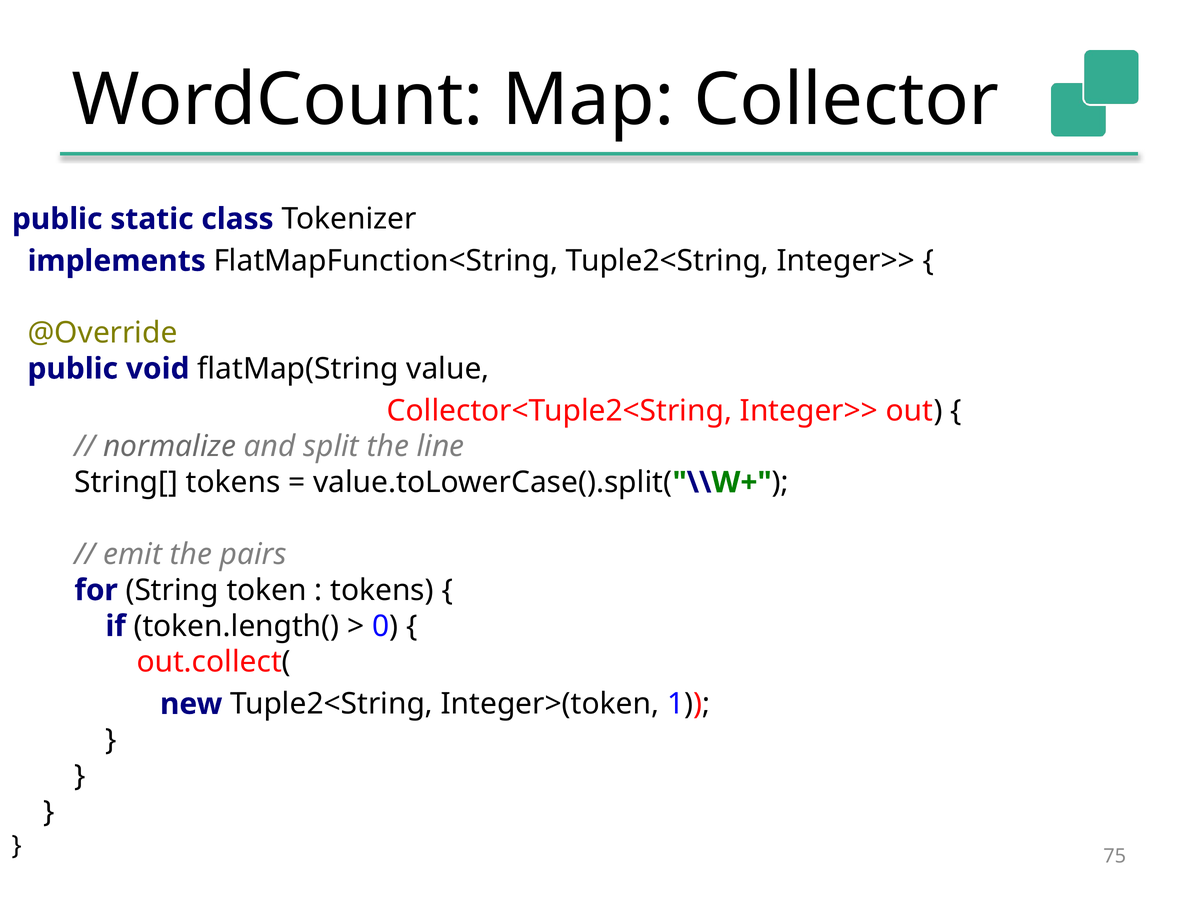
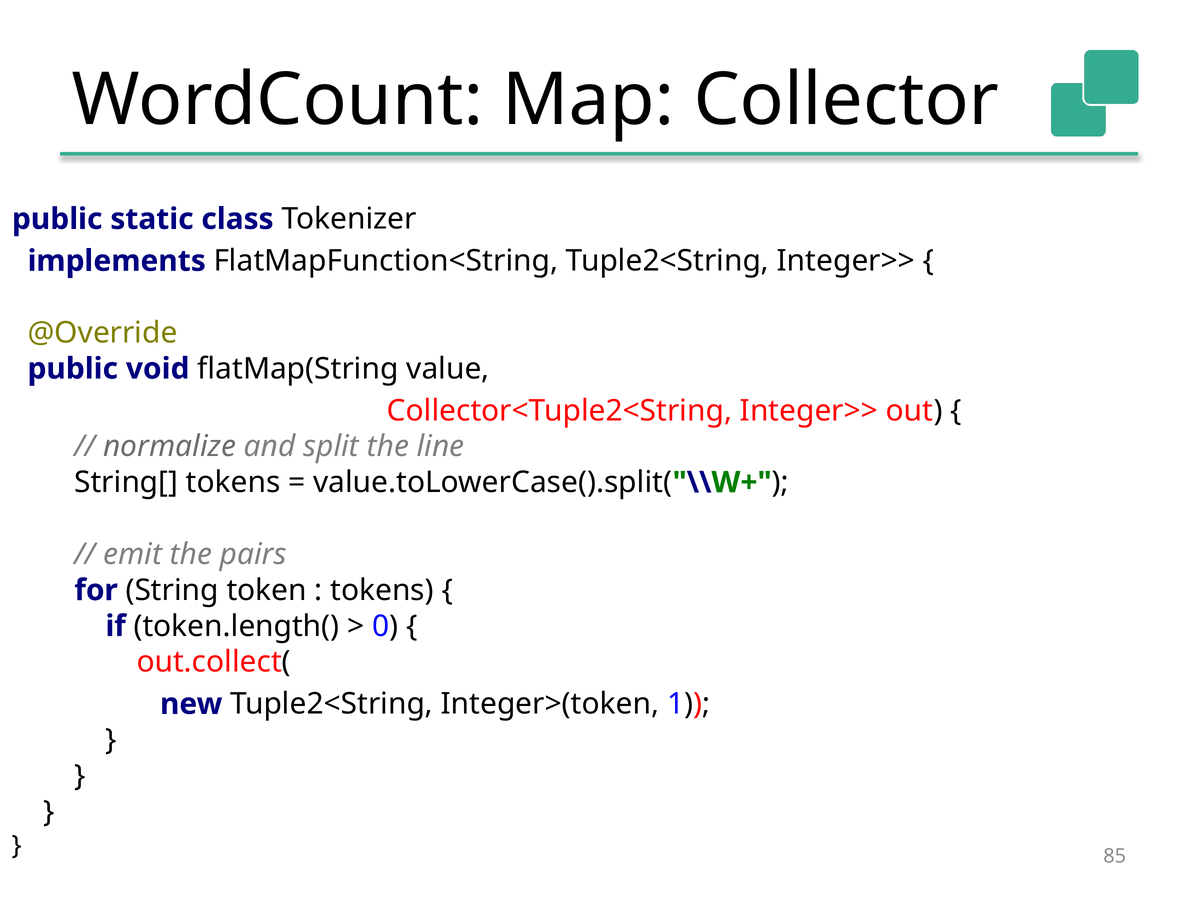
75: 75 -> 85
